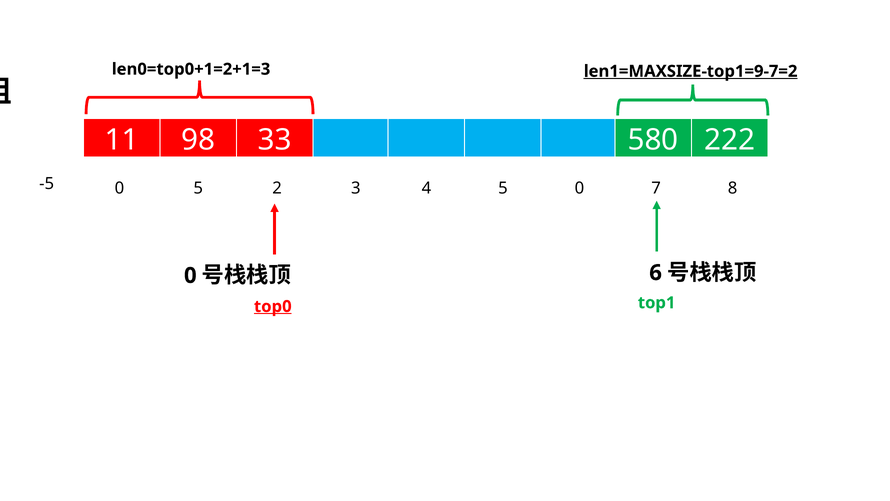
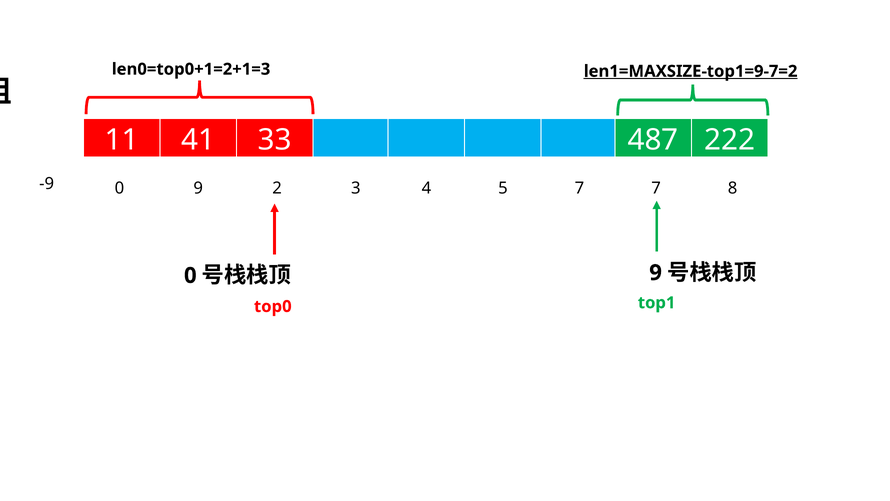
98: 98 -> 41
580: 580 -> 487
-5: -5 -> -9
0 5: 5 -> 9
5 0: 0 -> 7
6 at (656, 273): 6 -> 9
top0 underline: present -> none
